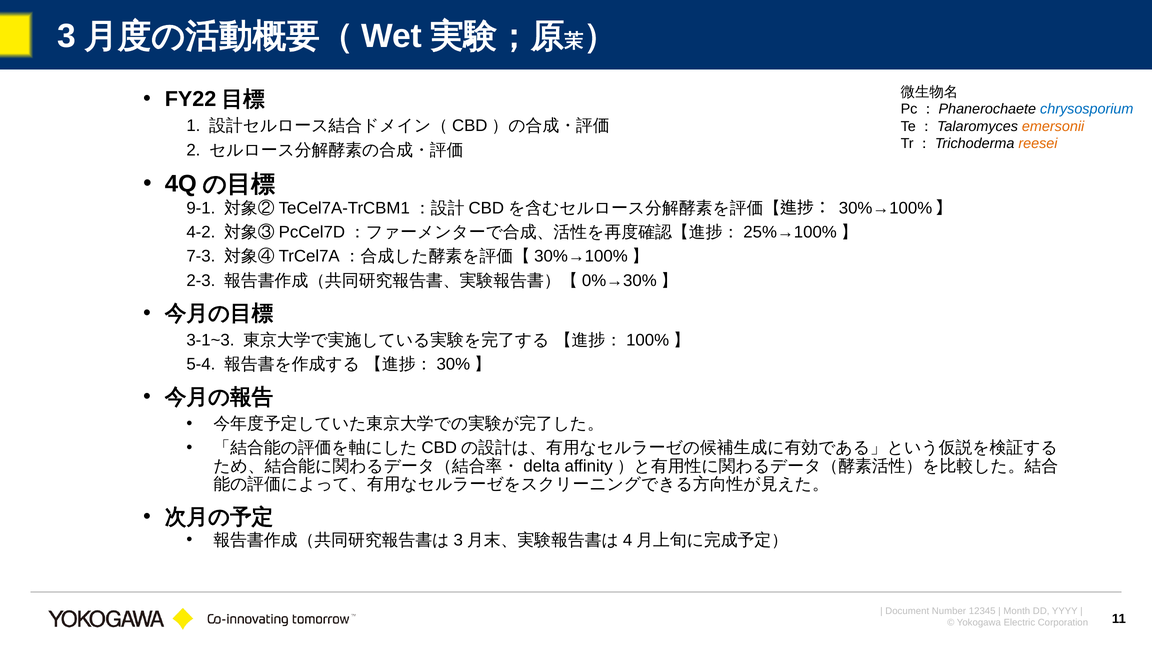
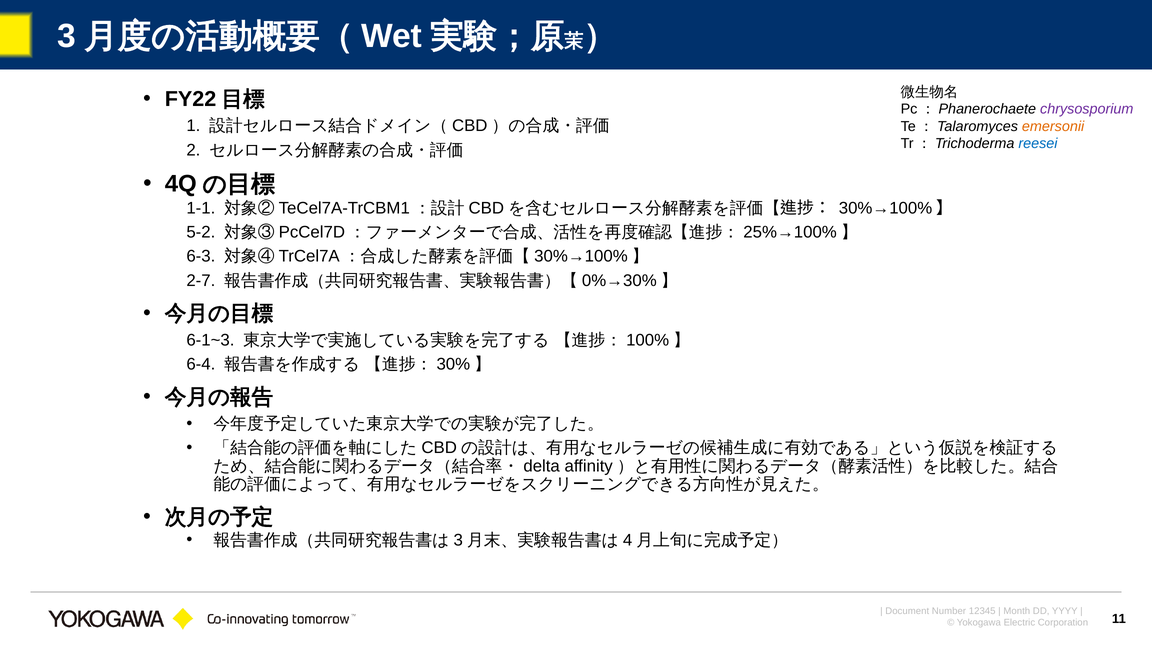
chrysosporium colour: blue -> purple
reesei colour: orange -> blue
9-1: 9-1 -> 1-1
4-2: 4-2 -> 5-2
7-3: 7-3 -> 6-3
2-3: 2-3 -> 2-7
3-1~3: 3-1~3 -> 6-1~3
5-4: 5-4 -> 6-4
